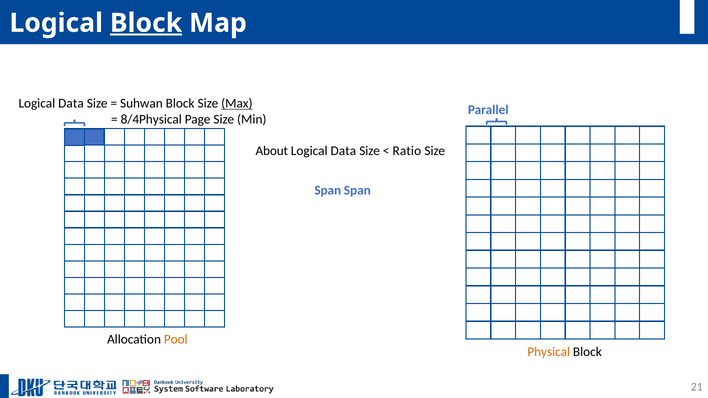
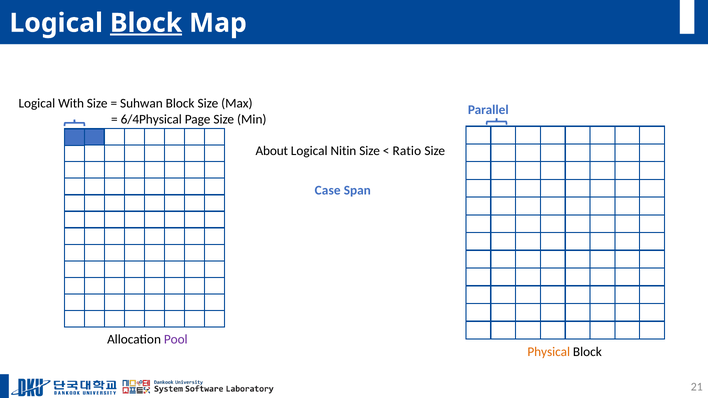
Data at (71, 104): Data -> With
Max underline: present -> none
8/4Physical: 8/4Physical -> 6/4Physical
Data at (343, 151): Data -> Nitin
Span at (328, 191): Span -> Case
Pool colour: orange -> purple
